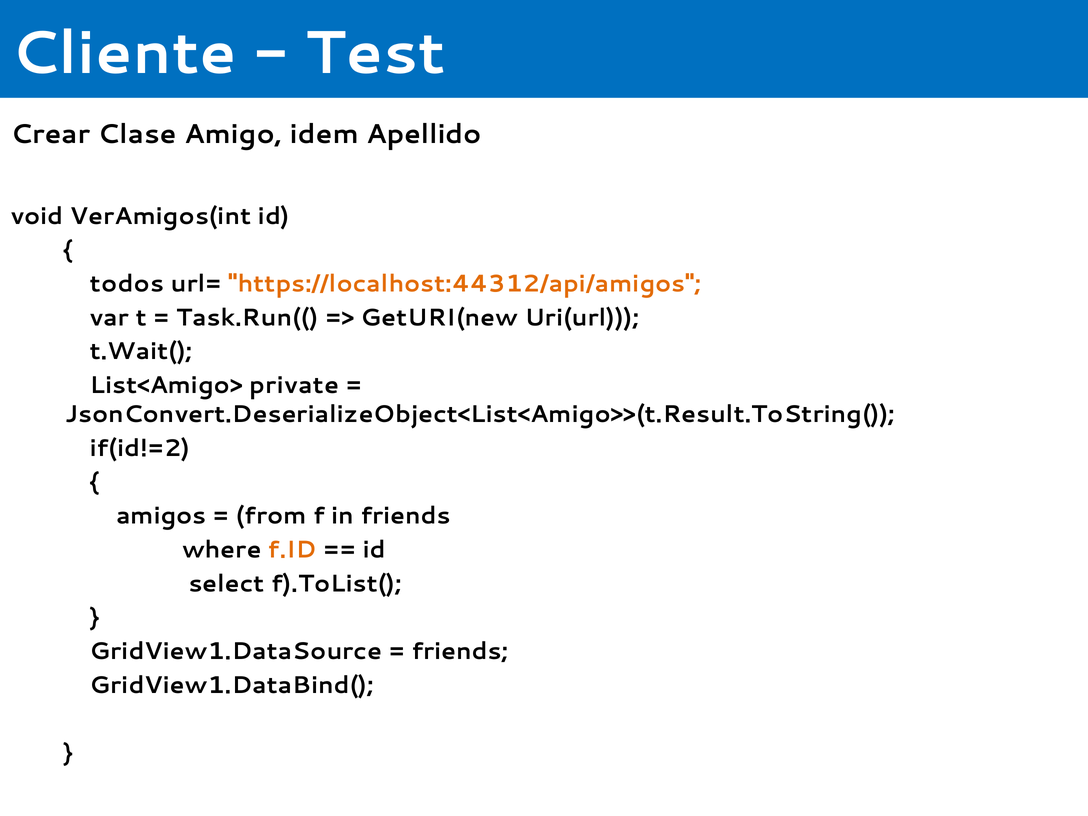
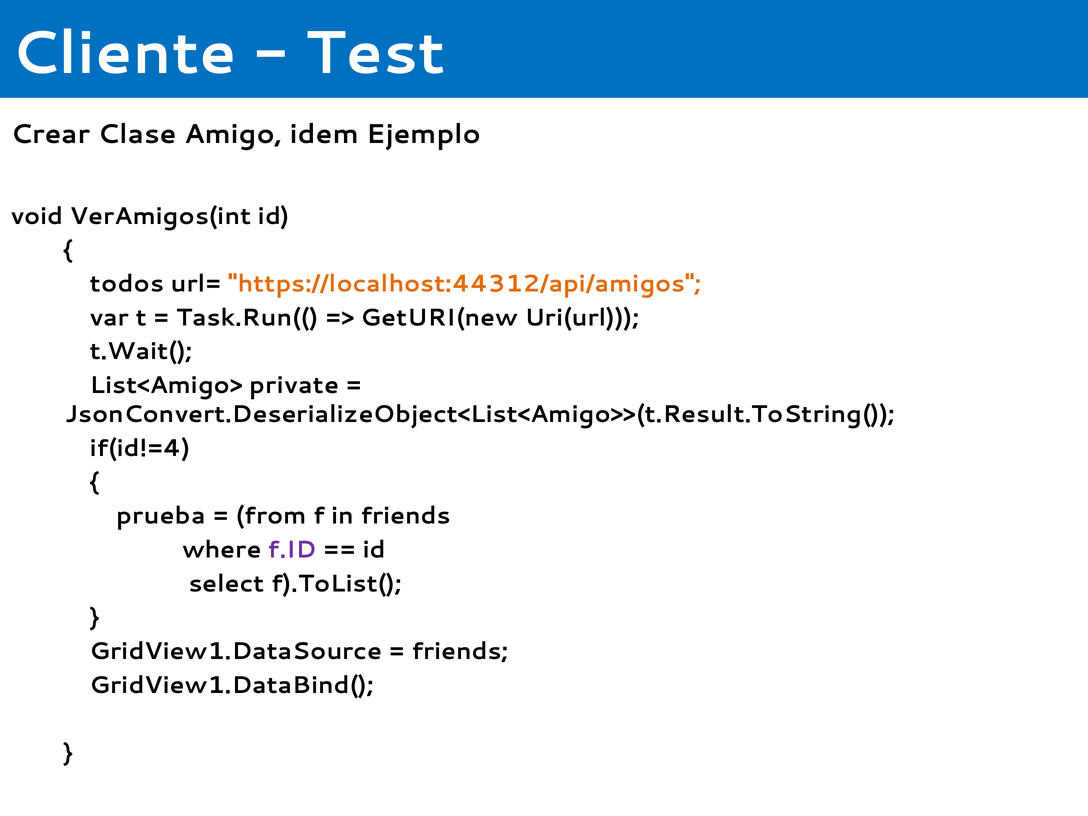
Apellido: Apellido -> Ejemplo
if(id!=2: if(id!=2 -> if(id!=4
amigos: amigos -> prueba
f.ID colour: orange -> purple
